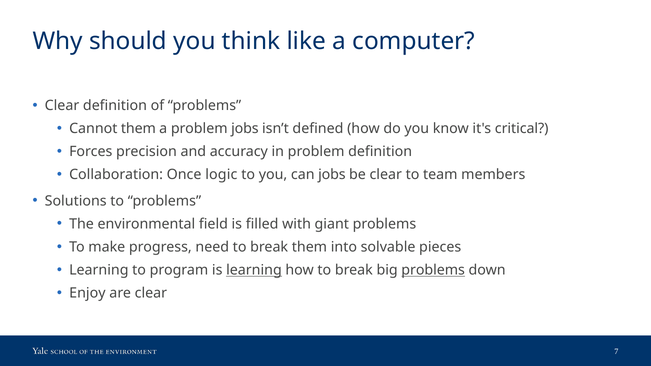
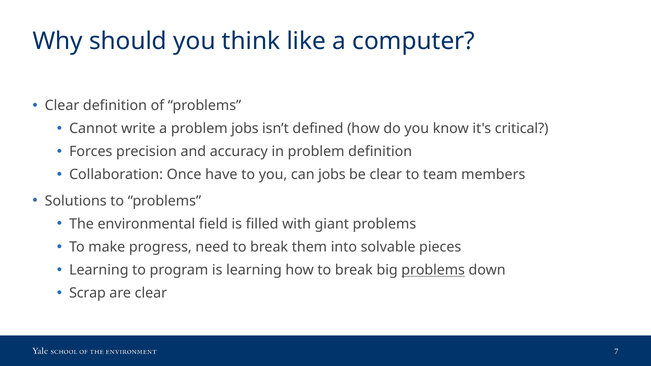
Cannot them: them -> write
logic: logic -> have
learning at (254, 270) underline: present -> none
Enjoy: Enjoy -> Scrap
